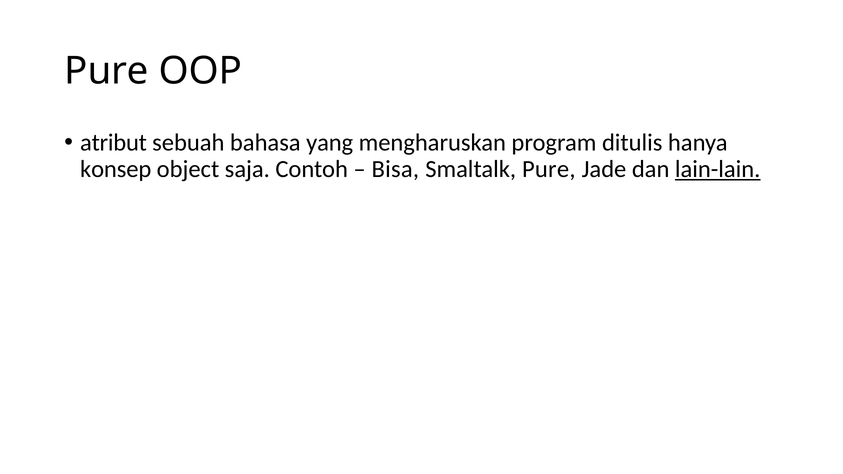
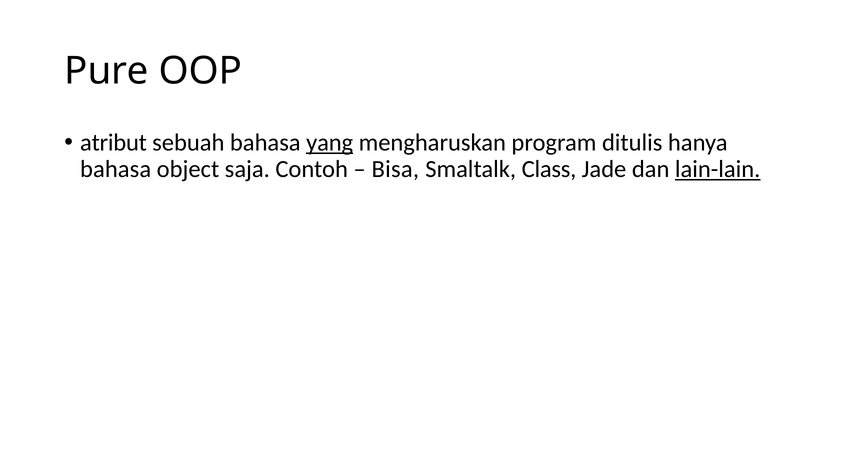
yang underline: none -> present
konsep at (116, 169): konsep -> bahasa
Smaltalk Pure: Pure -> Class
